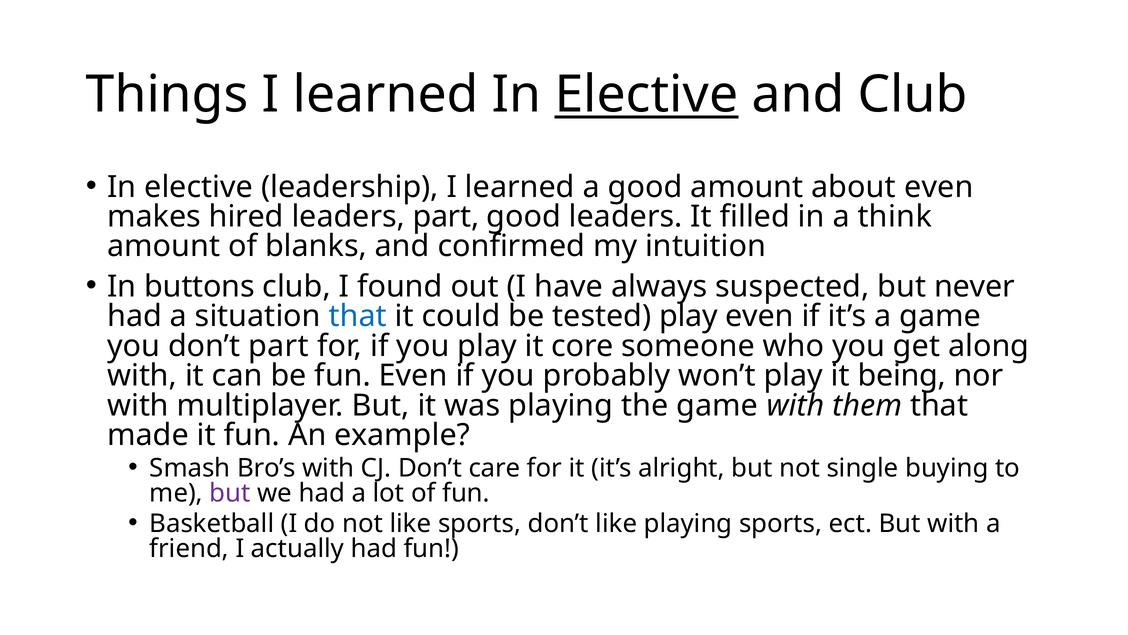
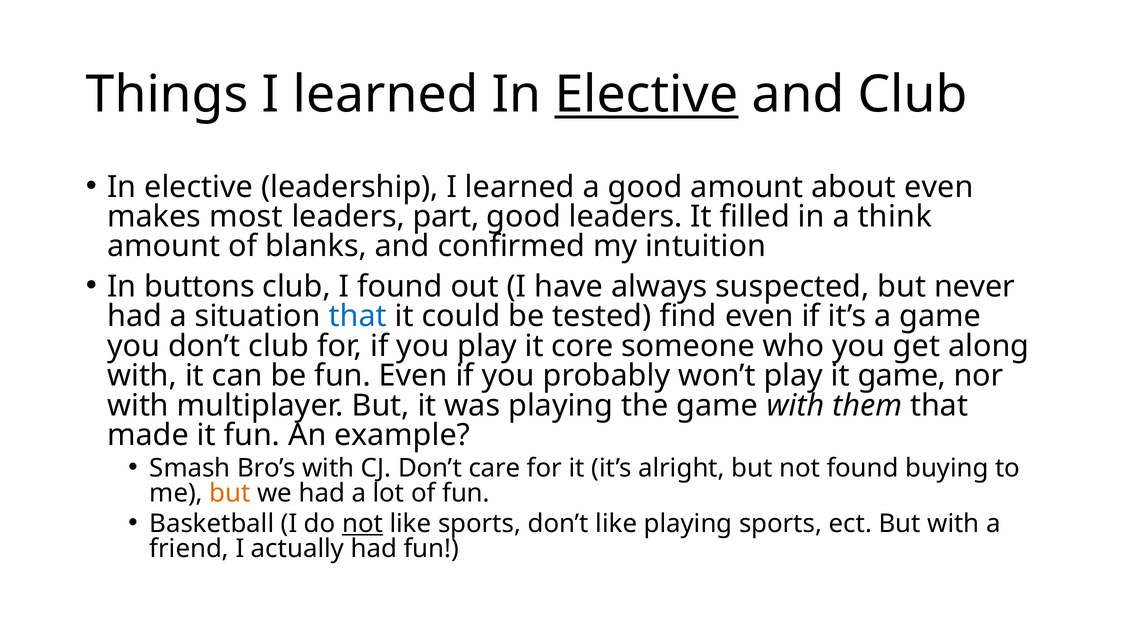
hired: hired -> most
tested play: play -> find
don’t part: part -> club
it being: being -> game
not single: single -> found
but at (230, 493) colour: purple -> orange
not at (363, 523) underline: none -> present
